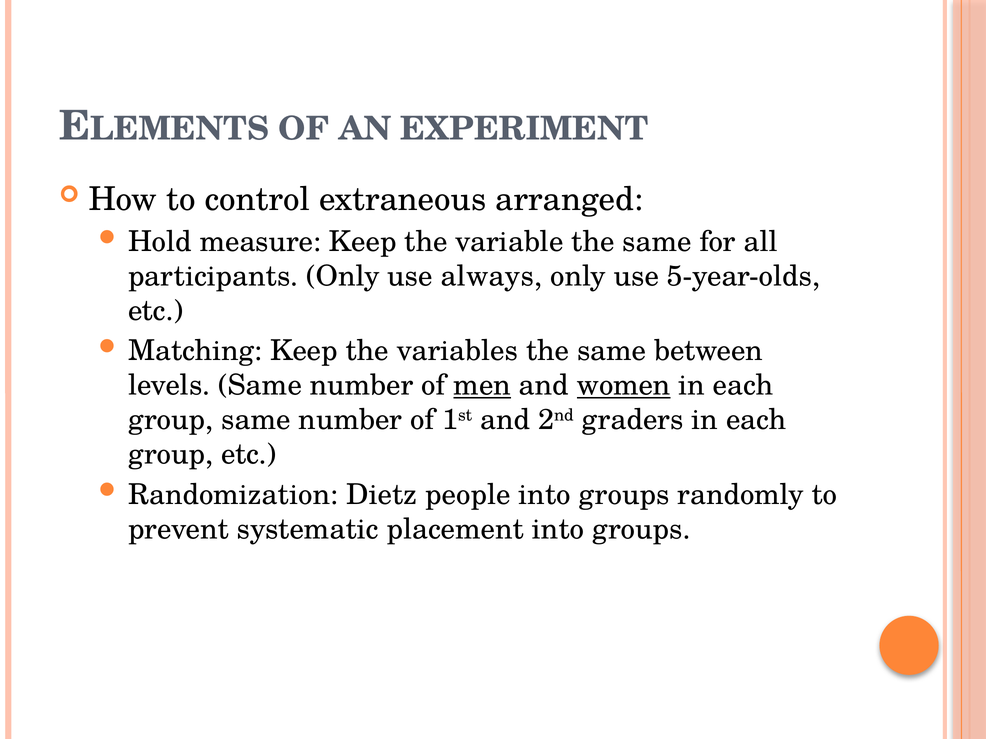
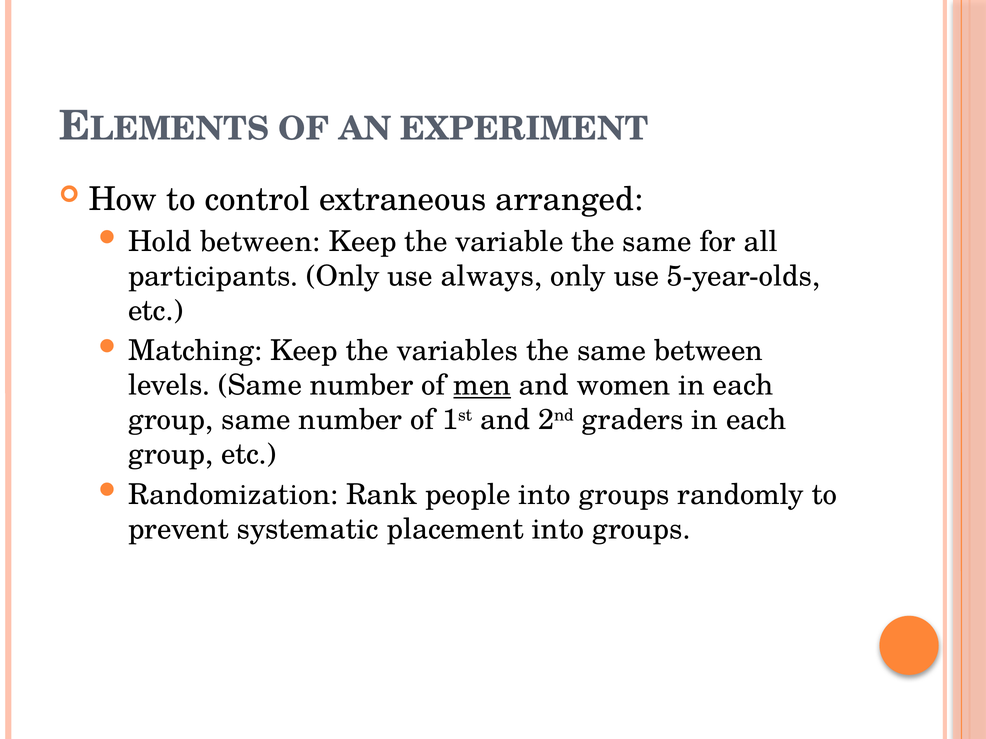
Hold measure: measure -> between
women underline: present -> none
Dietz: Dietz -> Rank
